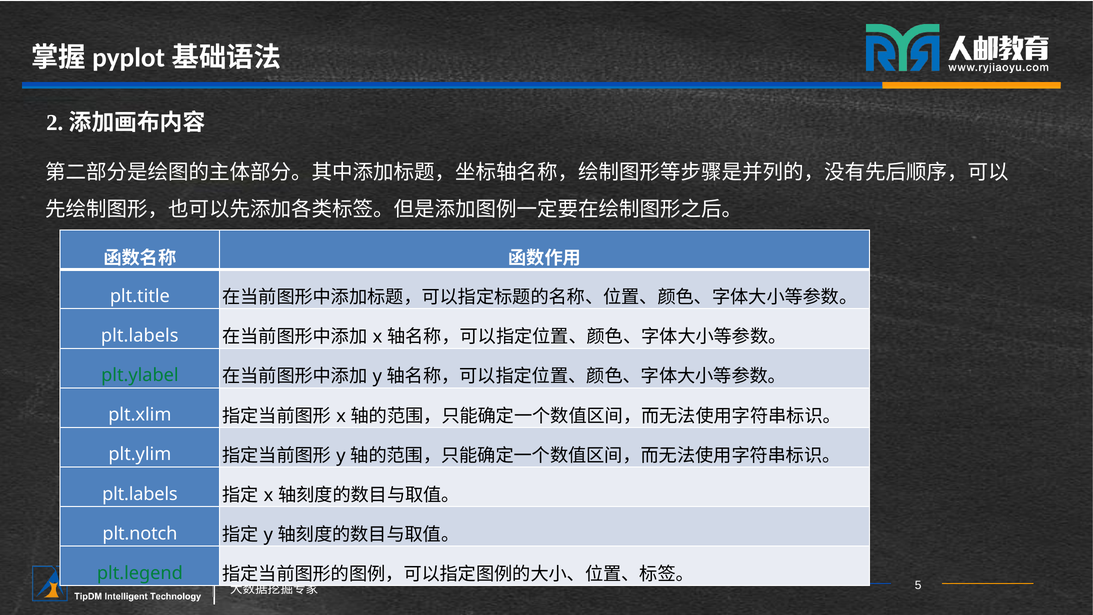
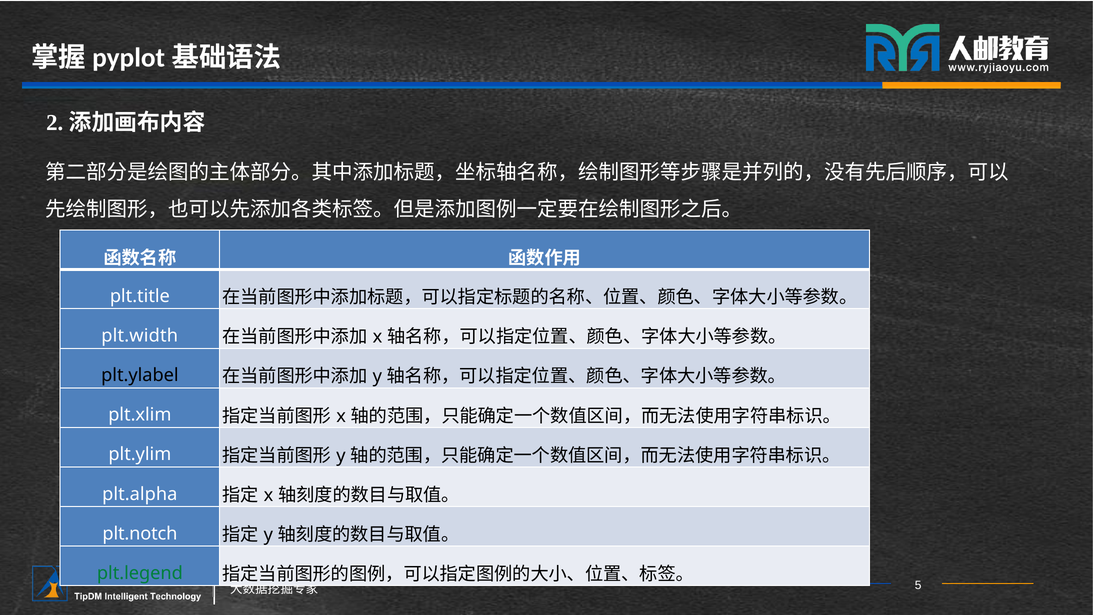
plt.labels at (140, 336): plt.labels -> plt.width
plt.ylabel colour: green -> black
plt.labels at (140, 494): plt.labels -> plt.alpha
